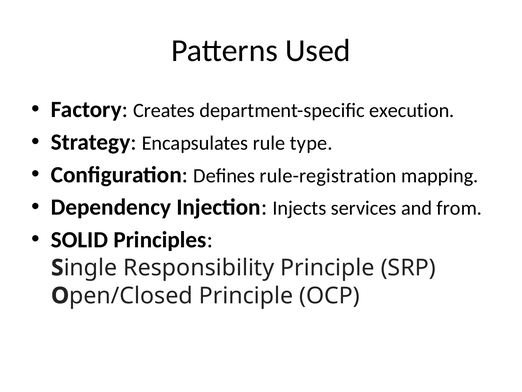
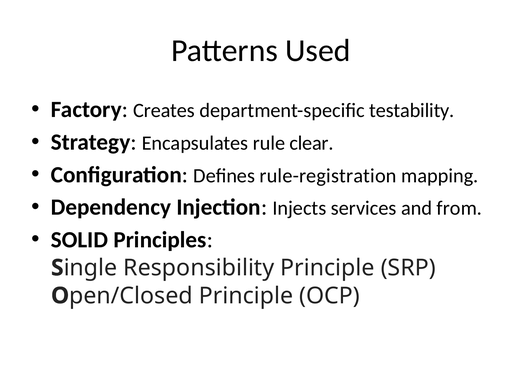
execution: execution -> testability
type: type -> clear
